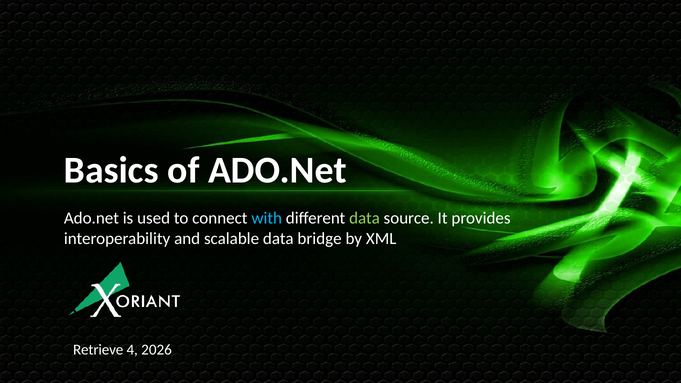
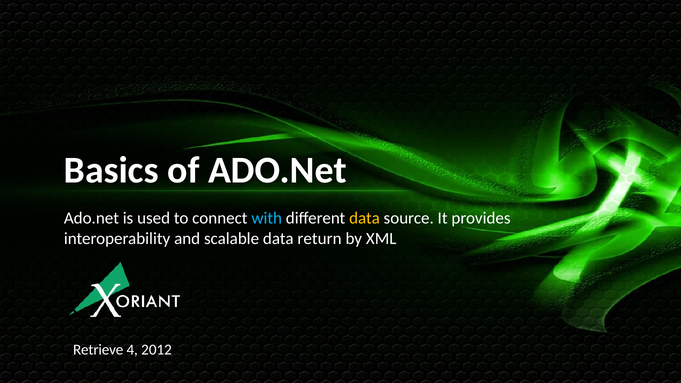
data at (365, 218) colour: light green -> yellow
bridge: bridge -> return
2026: 2026 -> 2012
